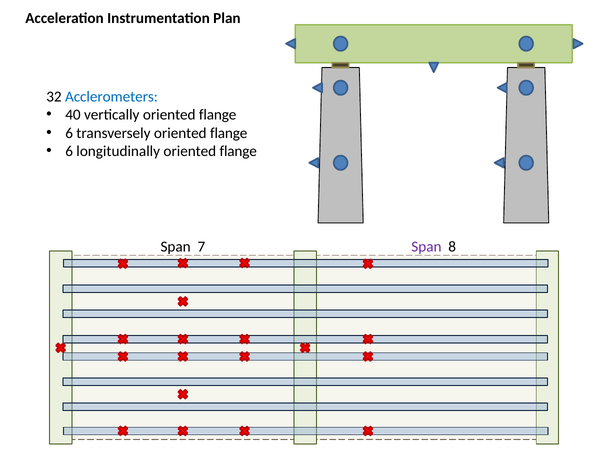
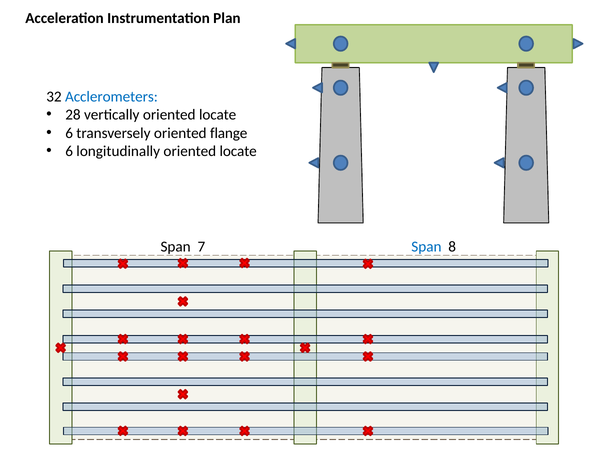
40: 40 -> 28
vertically oriented flange: flange -> locate
longitudinally oriented flange: flange -> locate
Span at (426, 247) colour: purple -> blue
